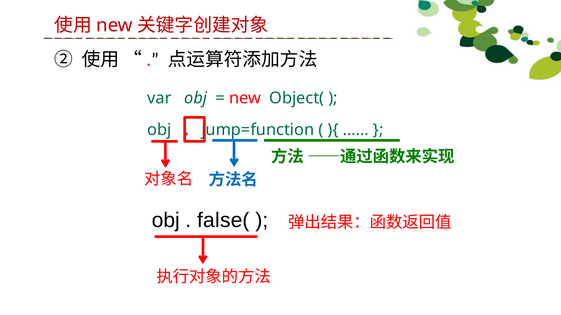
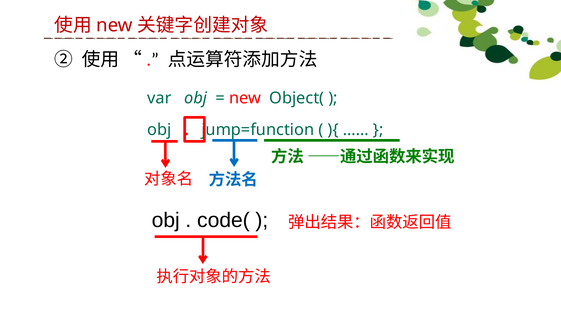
false(: false( -> code(
